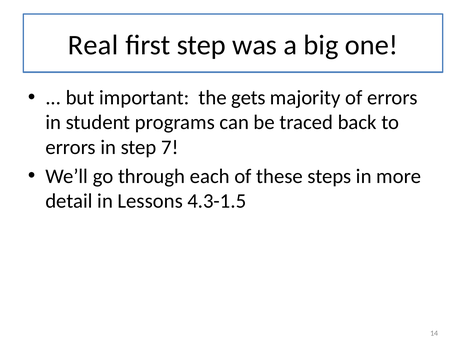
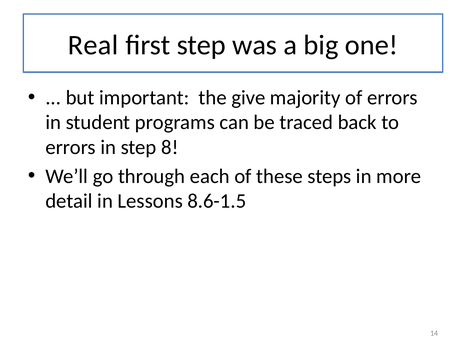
gets: gets -> give
7: 7 -> 8
4.3-1.5: 4.3-1.5 -> 8.6-1.5
